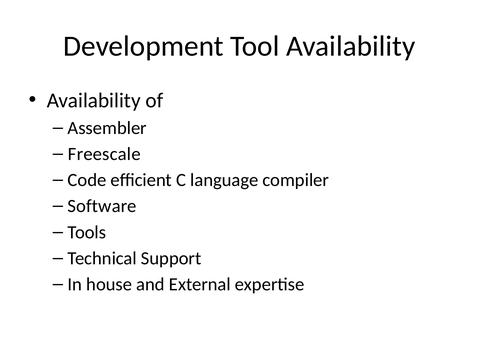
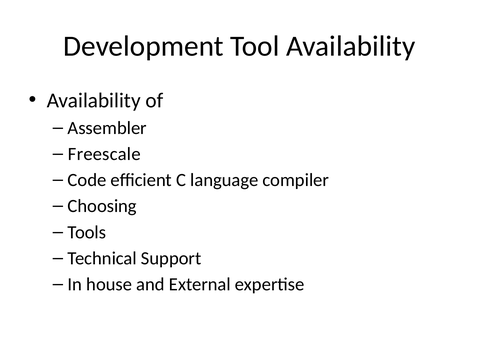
Software: Software -> Choosing
